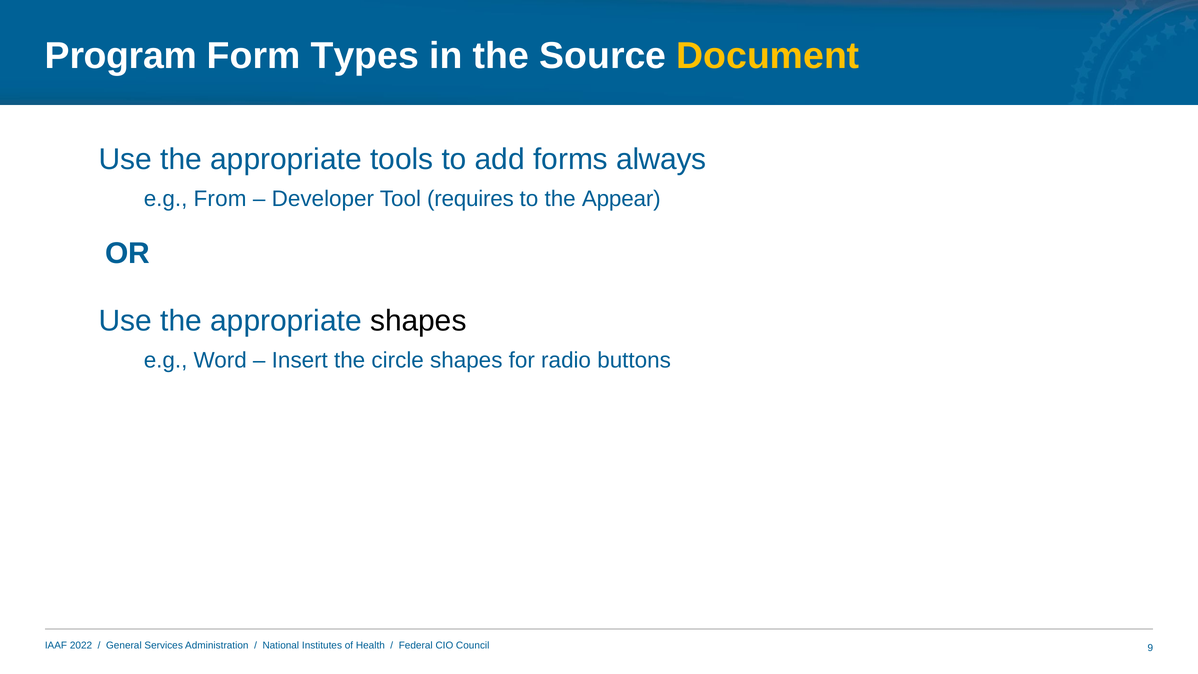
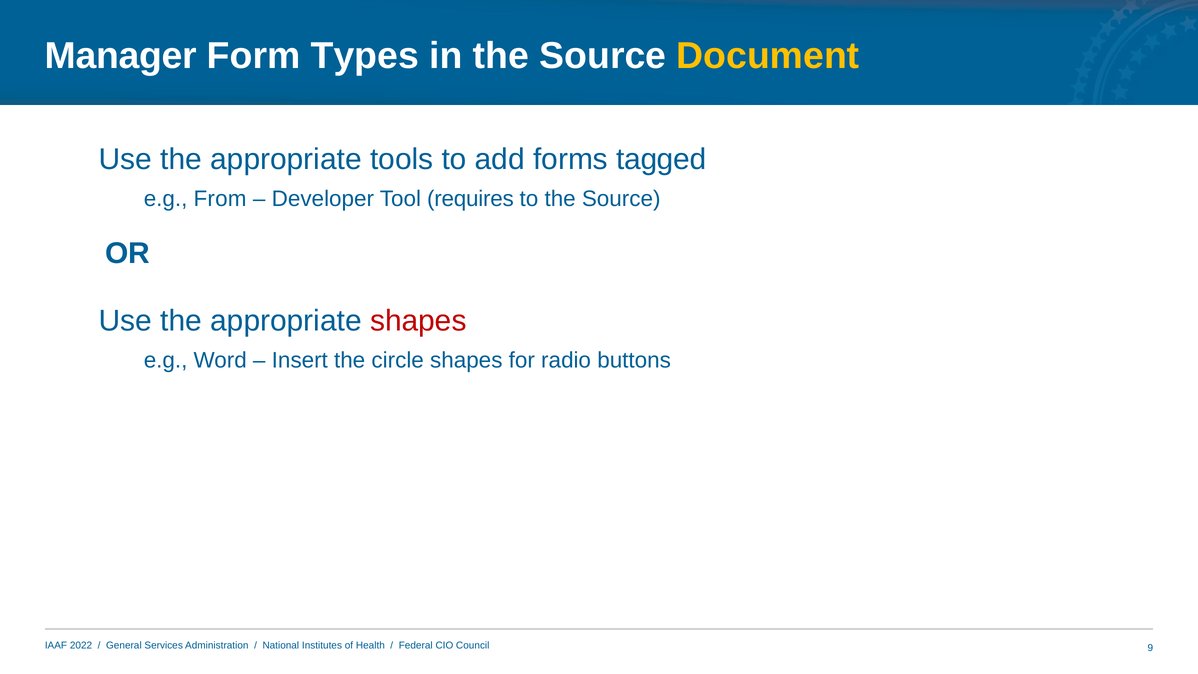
Program: Program -> Manager
always: always -> tagged
to the Appear: Appear -> Source
shapes at (418, 321) colour: black -> red
